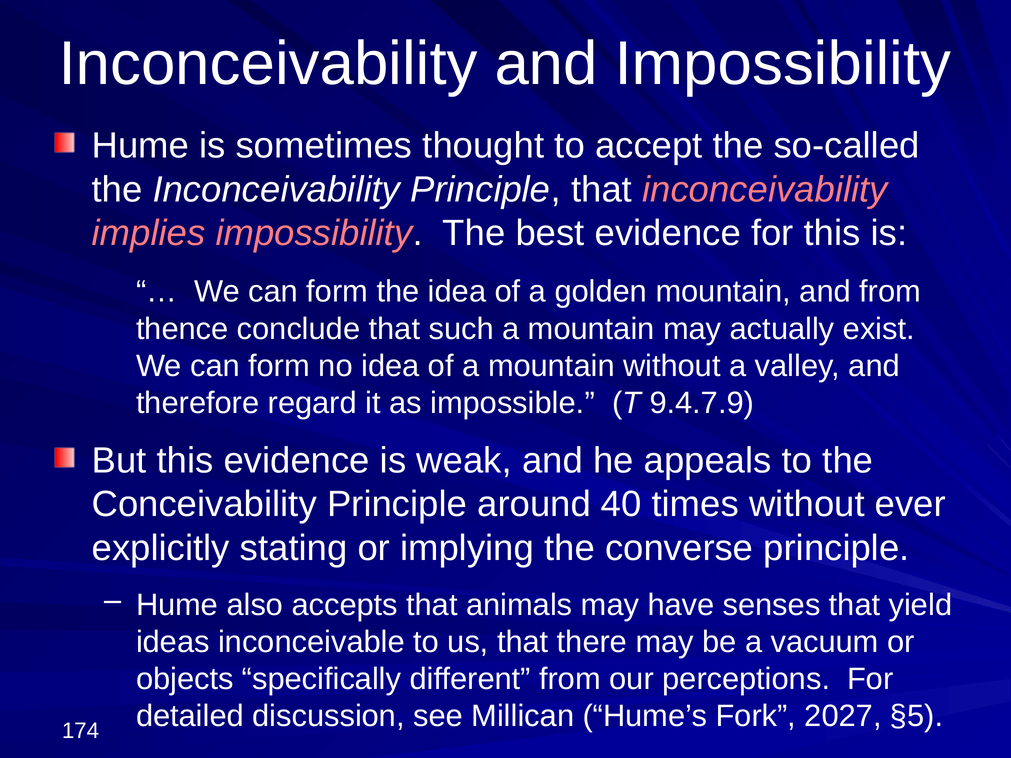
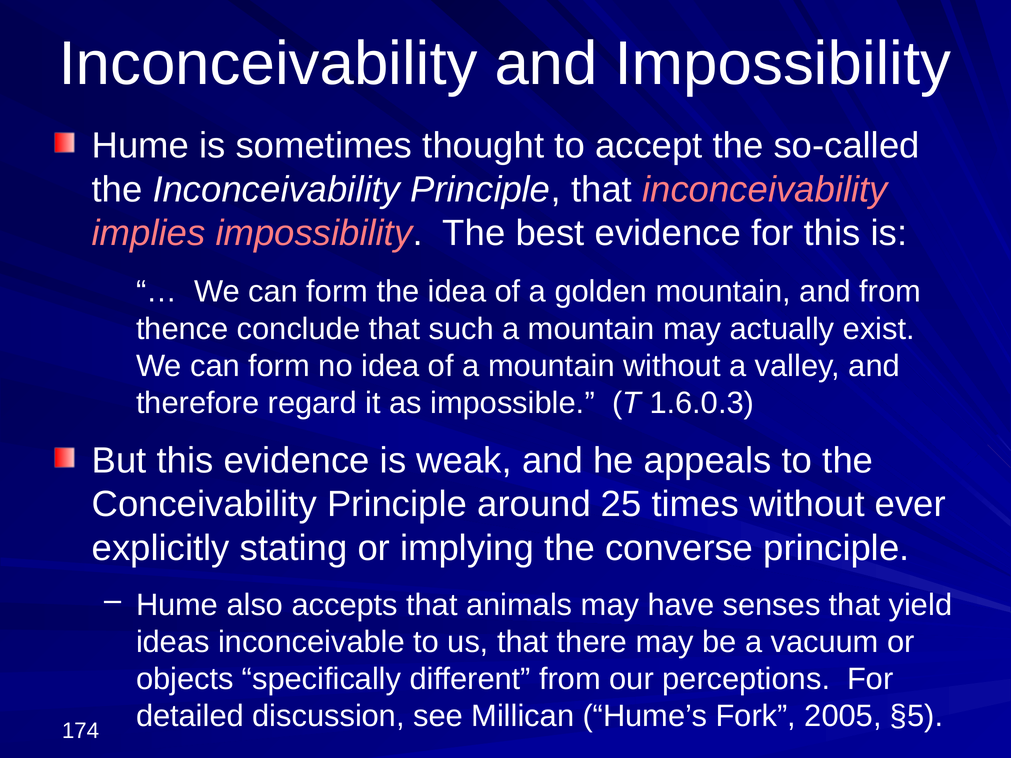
9.4.7.9: 9.4.7.9 -> 1.6.0.3
40: 40 -> 25
2027: 2027 -> 2005
